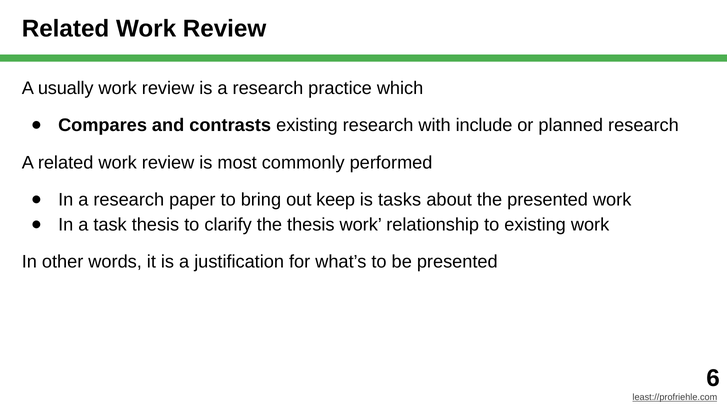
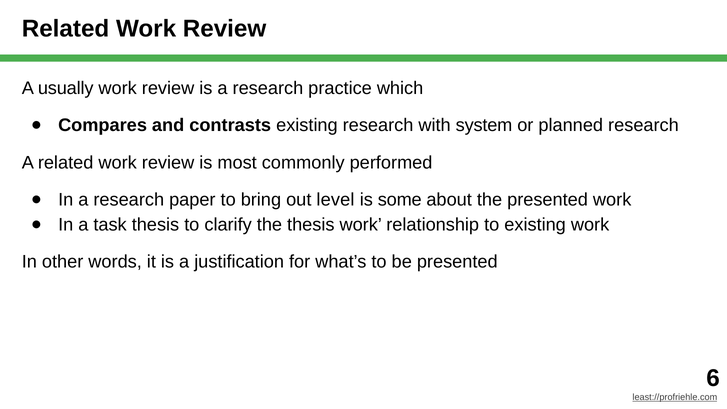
include: include -> system
keep: keep -> level
tasks: tasks -> some
